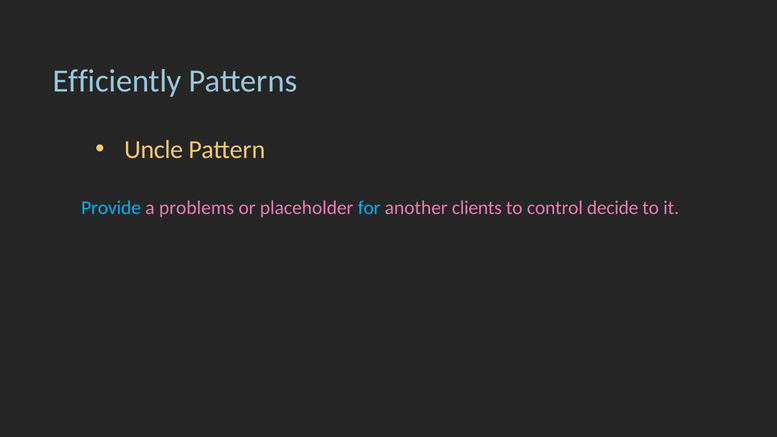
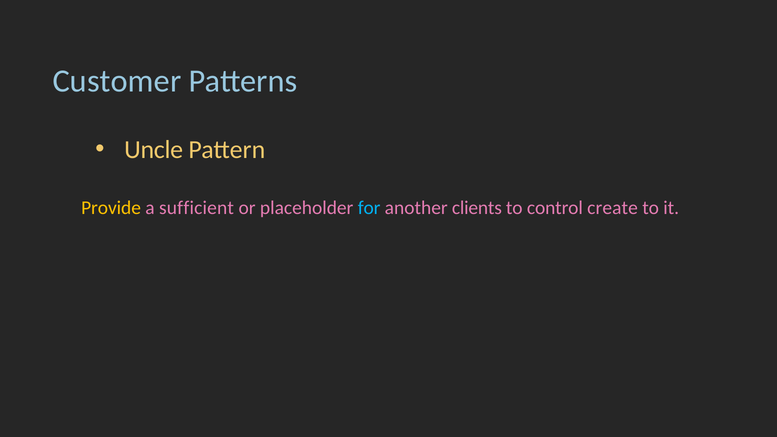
Efficiently: Efficiently -> Customer
Provide colour: light blue -> yellow
problems: problems -> sufficient
decide: decide -> create
